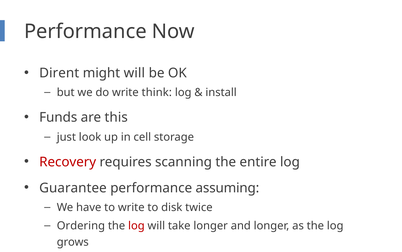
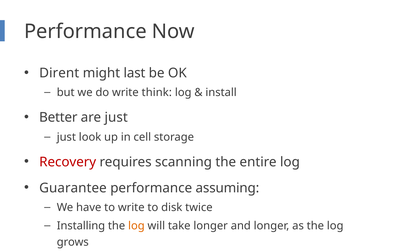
might will: will -> last
Funds: Funds -> Better
are this: this -> just
Ordering: Ordering -> Installing
log at (136, 225) colour: red -> orange
